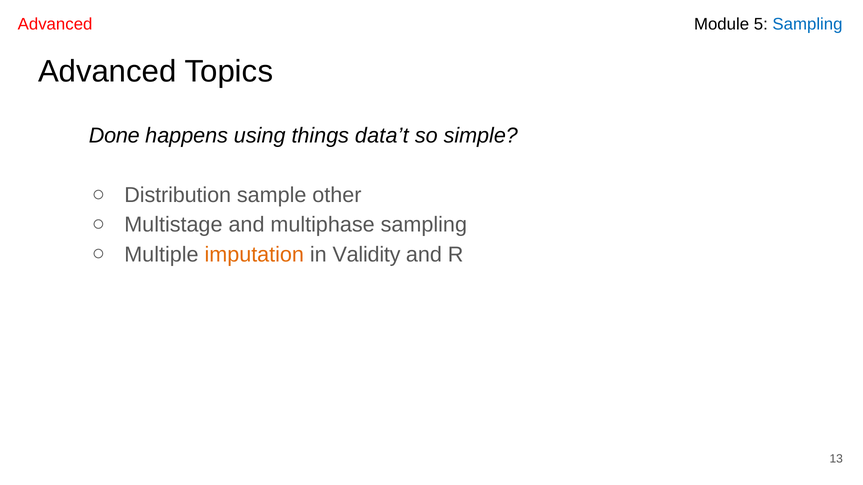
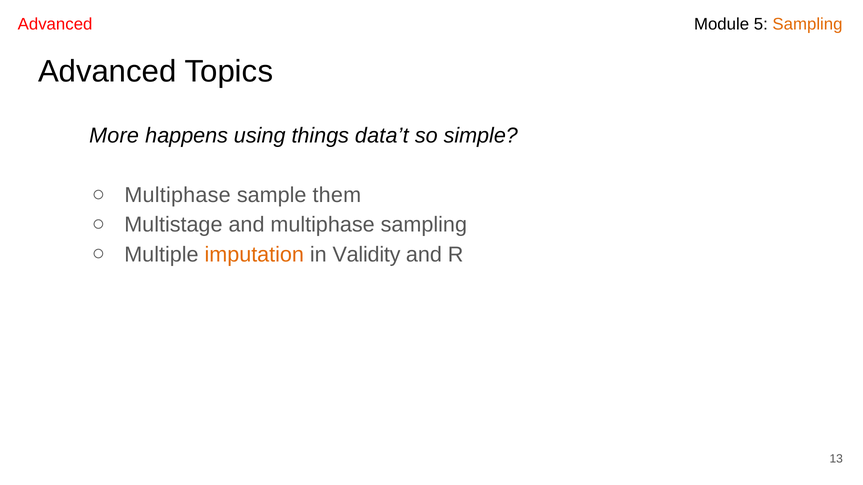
Sampling at (808, 24) colour: blue -> orange
Done: Done -> More
Distribution at (178, 195): Distribution -> Multiphase
other: other -> them
